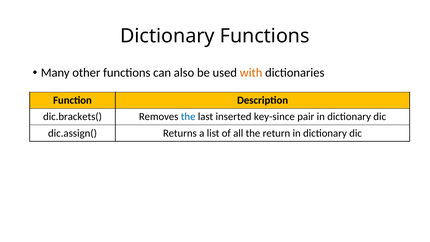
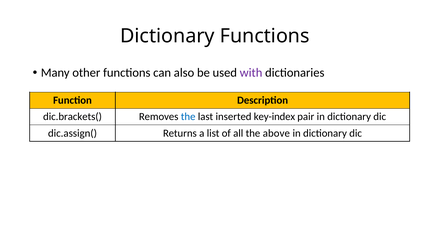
with colour: orange -> purple
key-since: key-since -> key-index
return: return -> above
